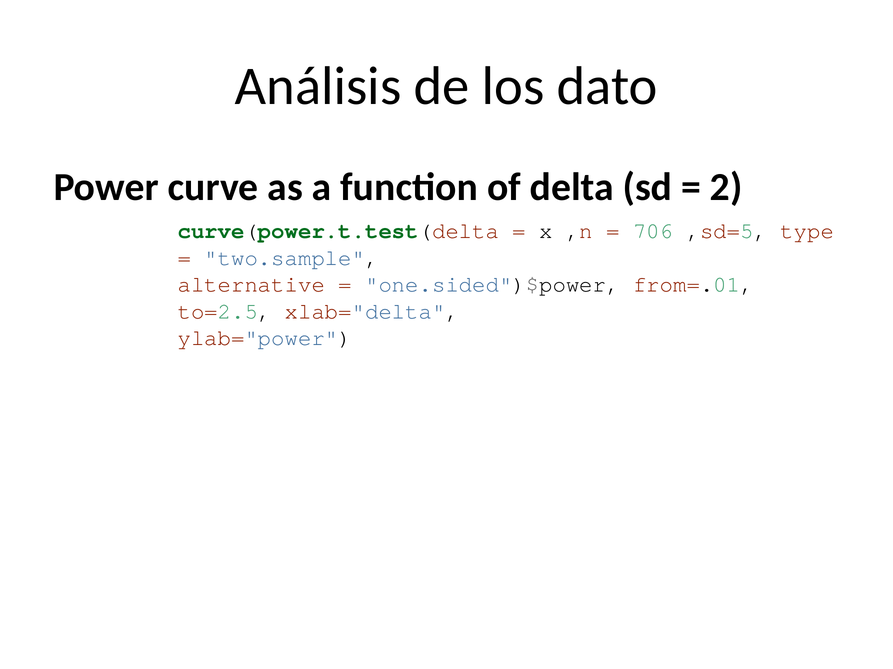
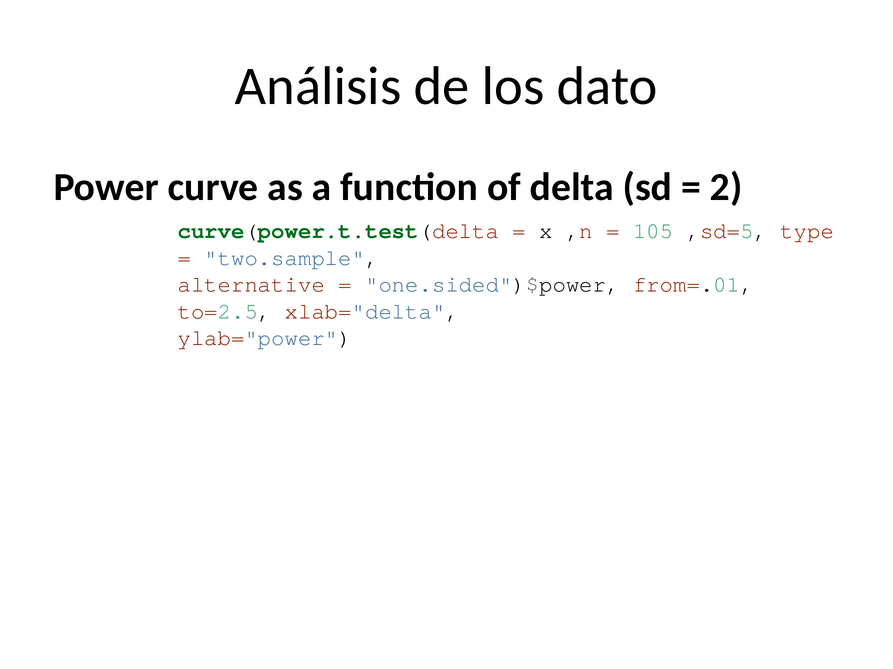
706: 706 -> 105
